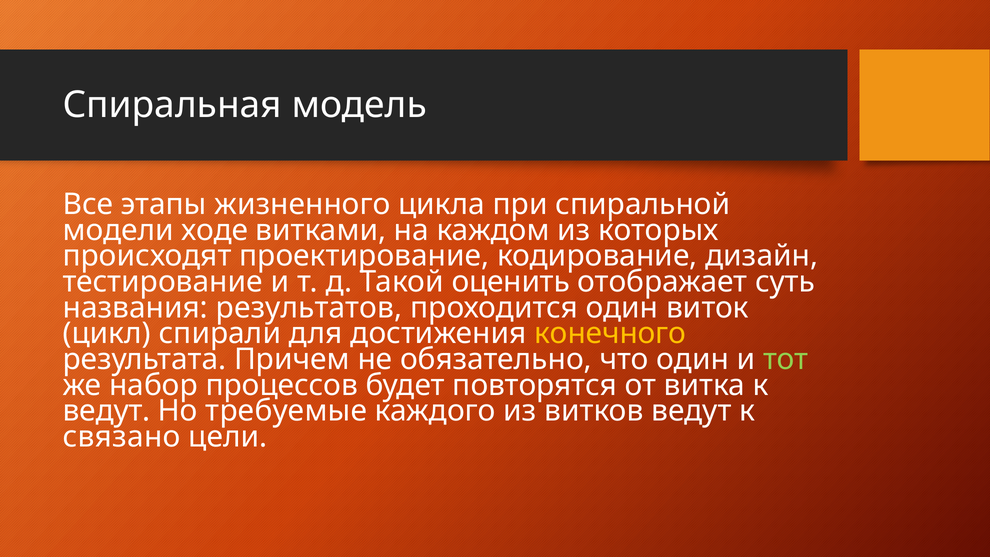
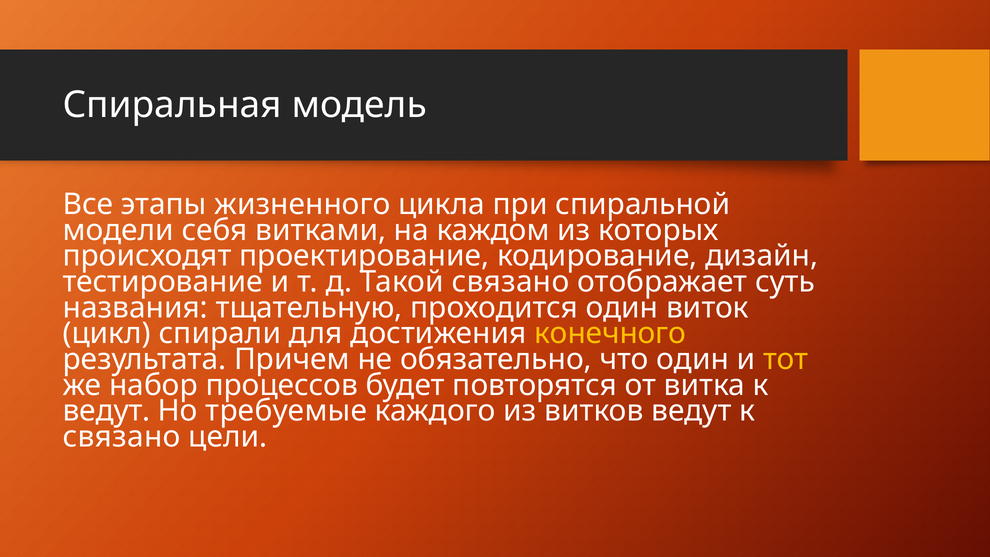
ходе: ходе -> себя
Такой оценить: оценить -> связано
результатов: результатов -> тщательную
тот colour: light green -> yellow
